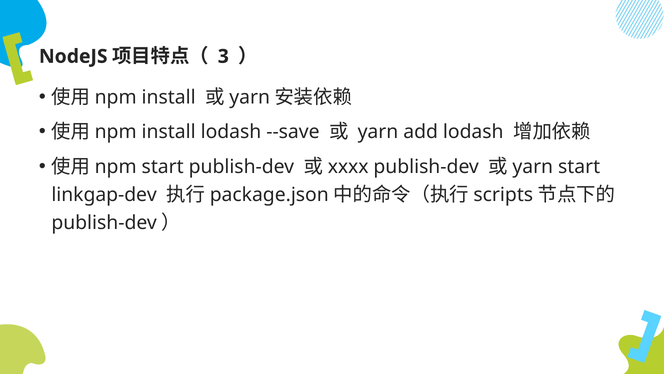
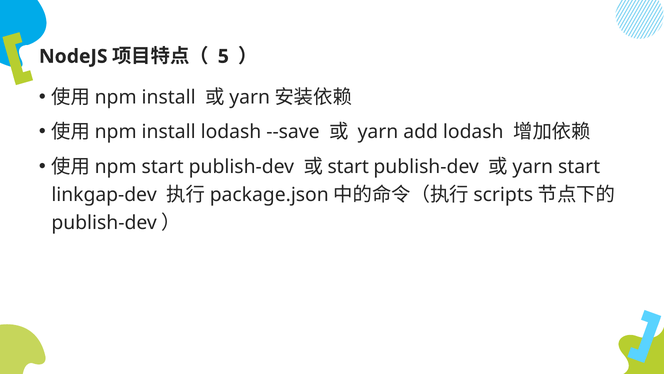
3: 3 -> 5
xxxx at (348, 167): xxxx -> start
